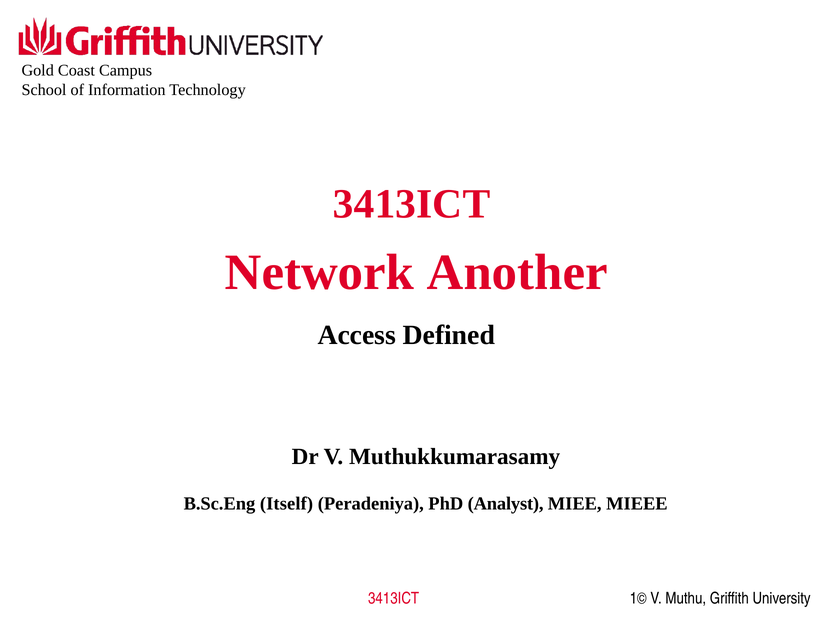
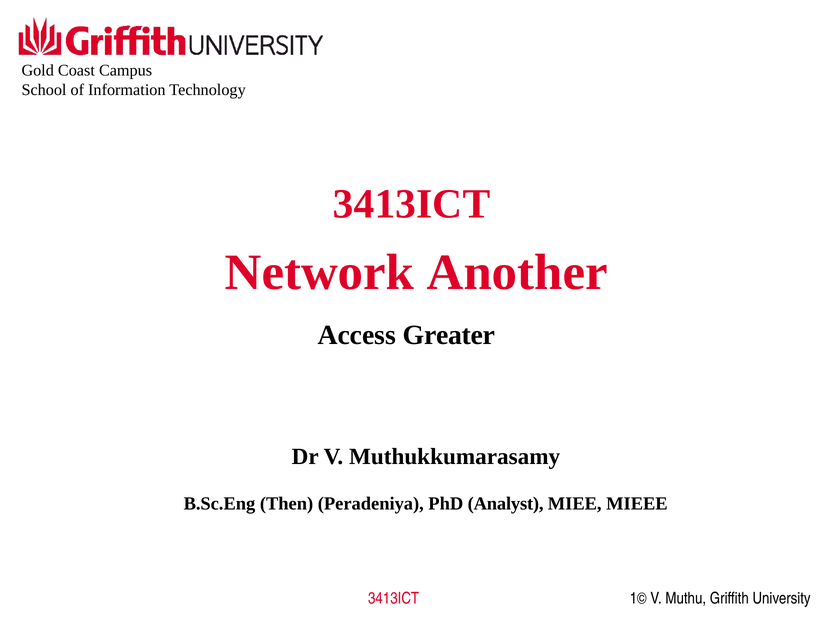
Defined: Defined -> Greater
Itself: Itself -> Then
